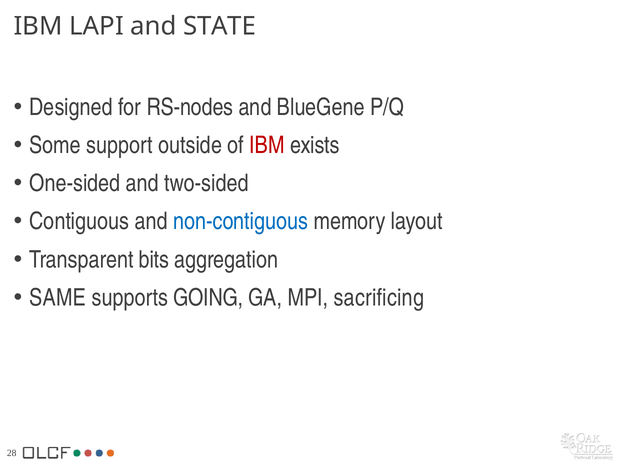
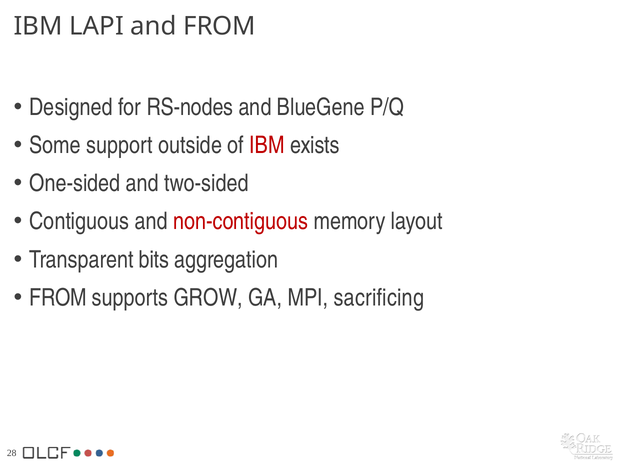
and STATE: STATE -> FROM
non-contiguous colour: blue -> red
SAME at (58, 298): SAME -> FROM
GOING: GOING -> GROW
